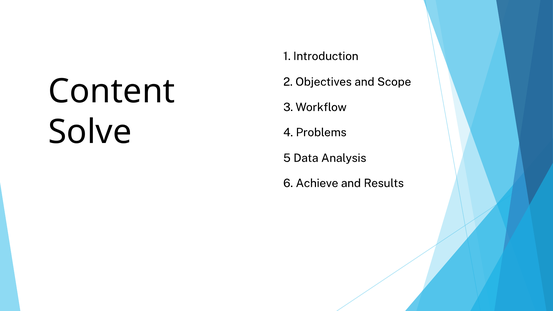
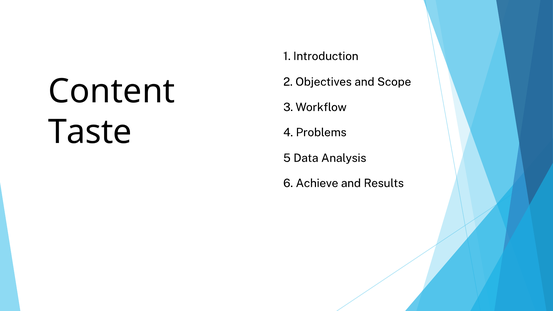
Solve: Solve -> Taste
